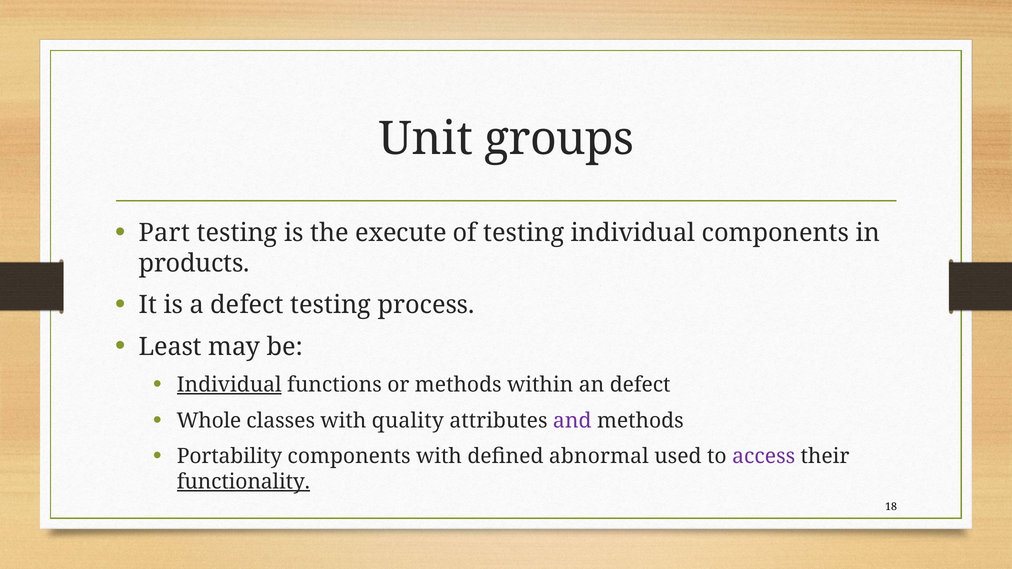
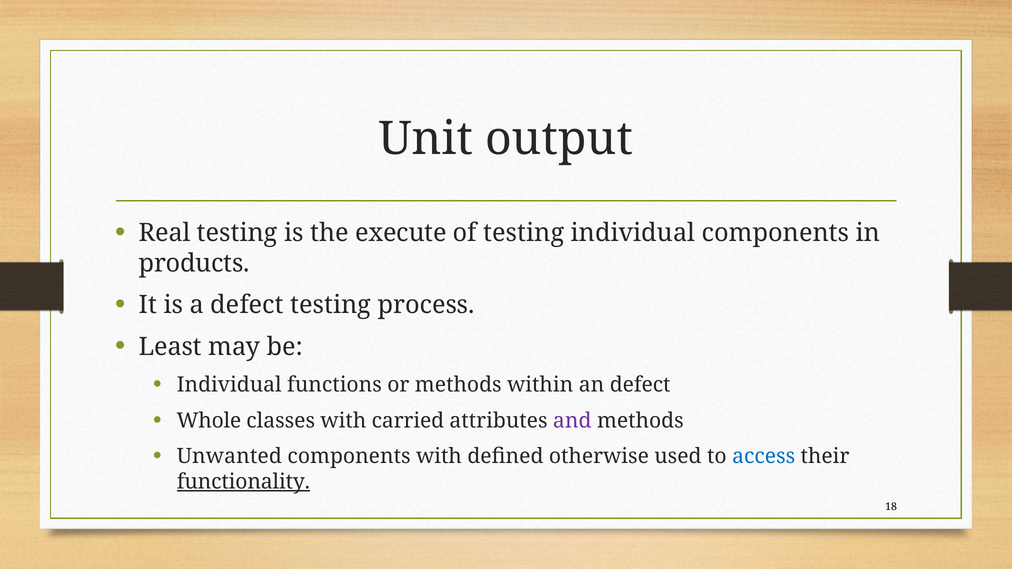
groups: groups -> output
Part: Part -> Real
Individual at (229, 385) underline: present -> none
quality: quality -> carried
Portability: Portability -> Unwanted
abnormal: abnormal -> otherwise
access colour: purple -> blue
